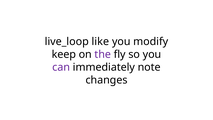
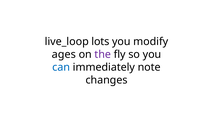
like: like -> lots
keep: keep -> ages
can colour: purple -> blue
